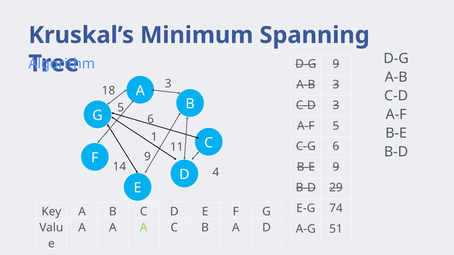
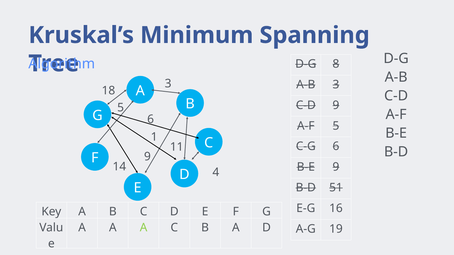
D-G 9: 9 -> 8
C-D 3: 3 -> 9
29: 29 -> 51
74: 74 -> 16
51: 51 -> 19
